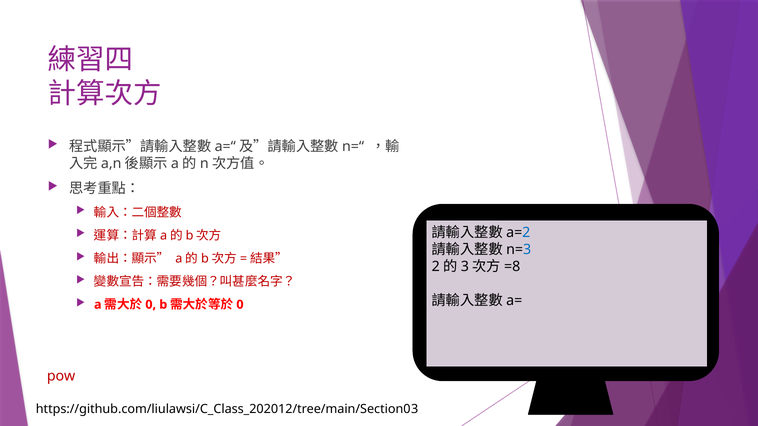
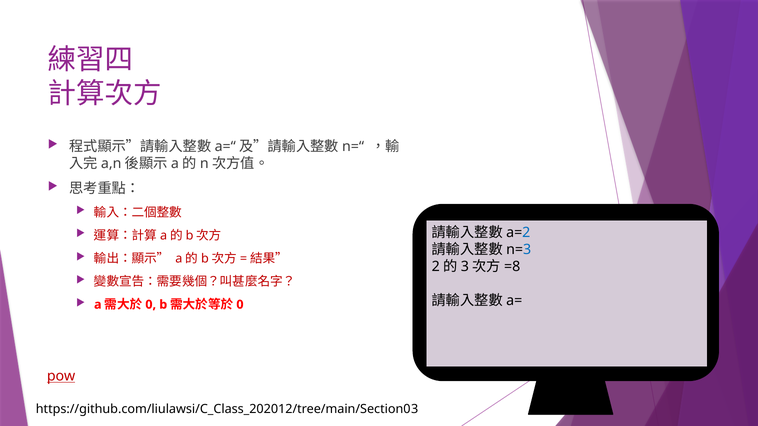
pow underline: none -> present
